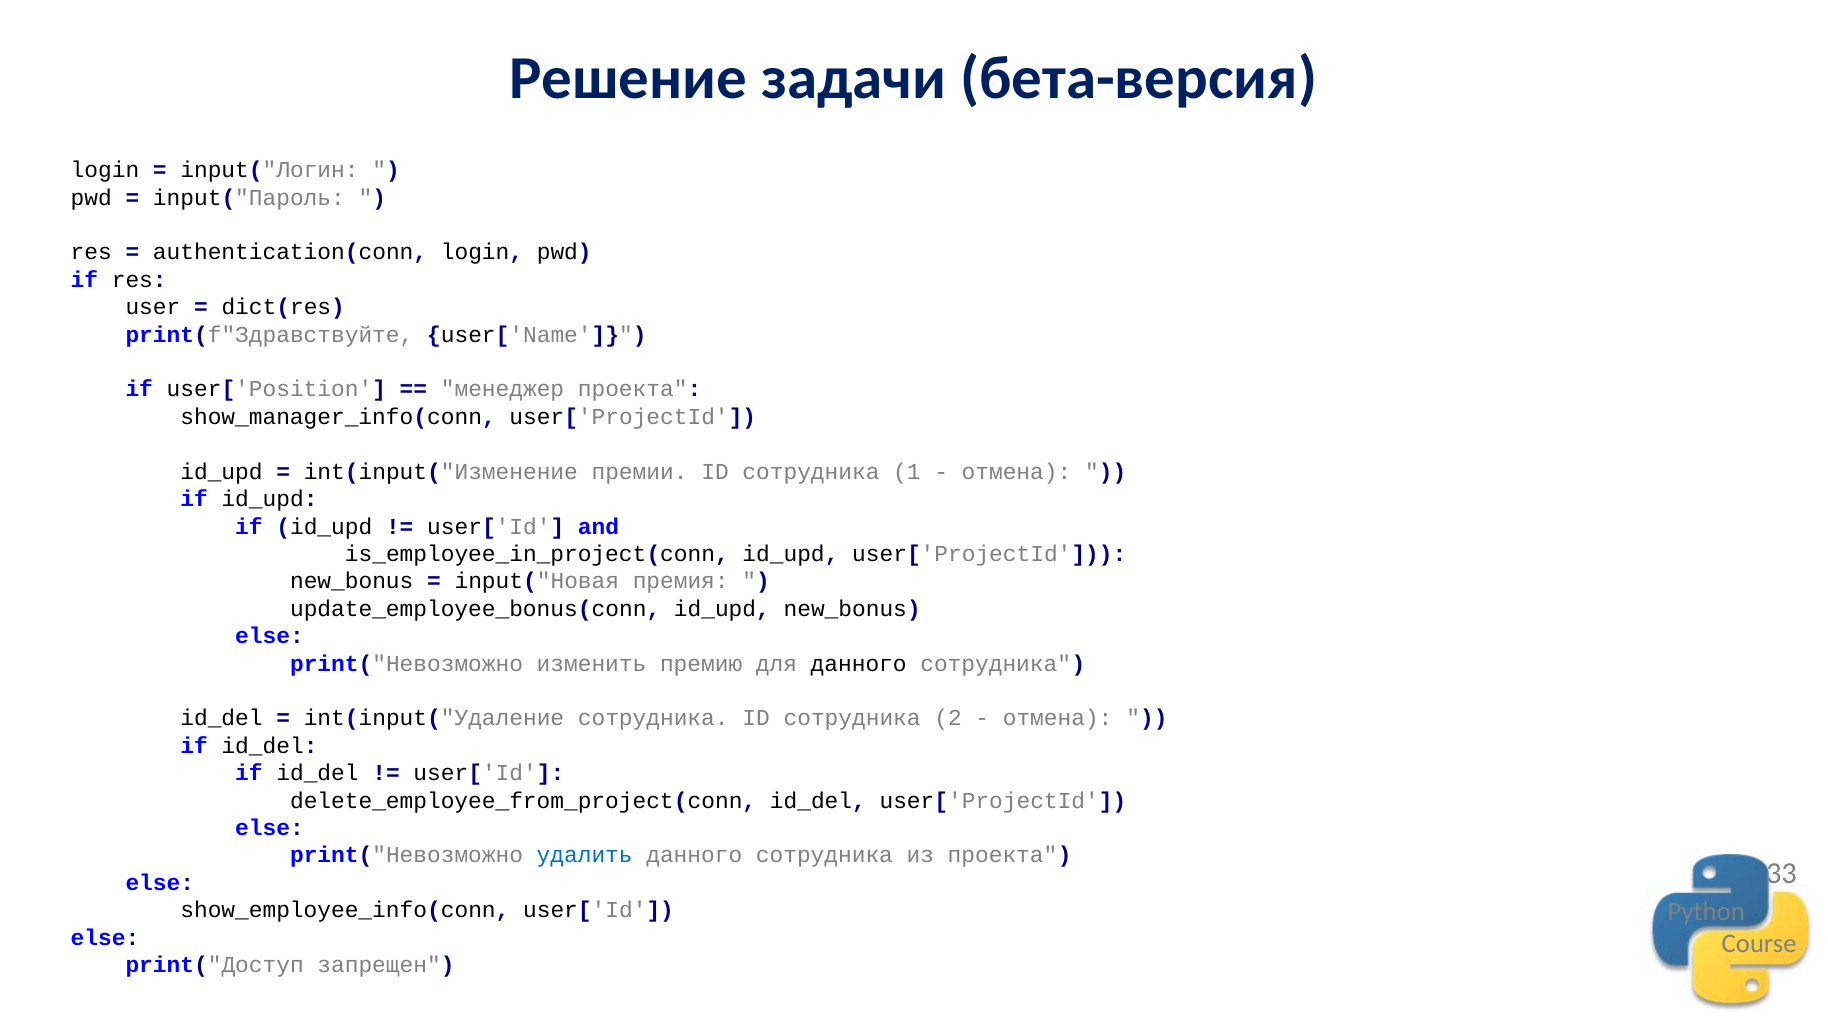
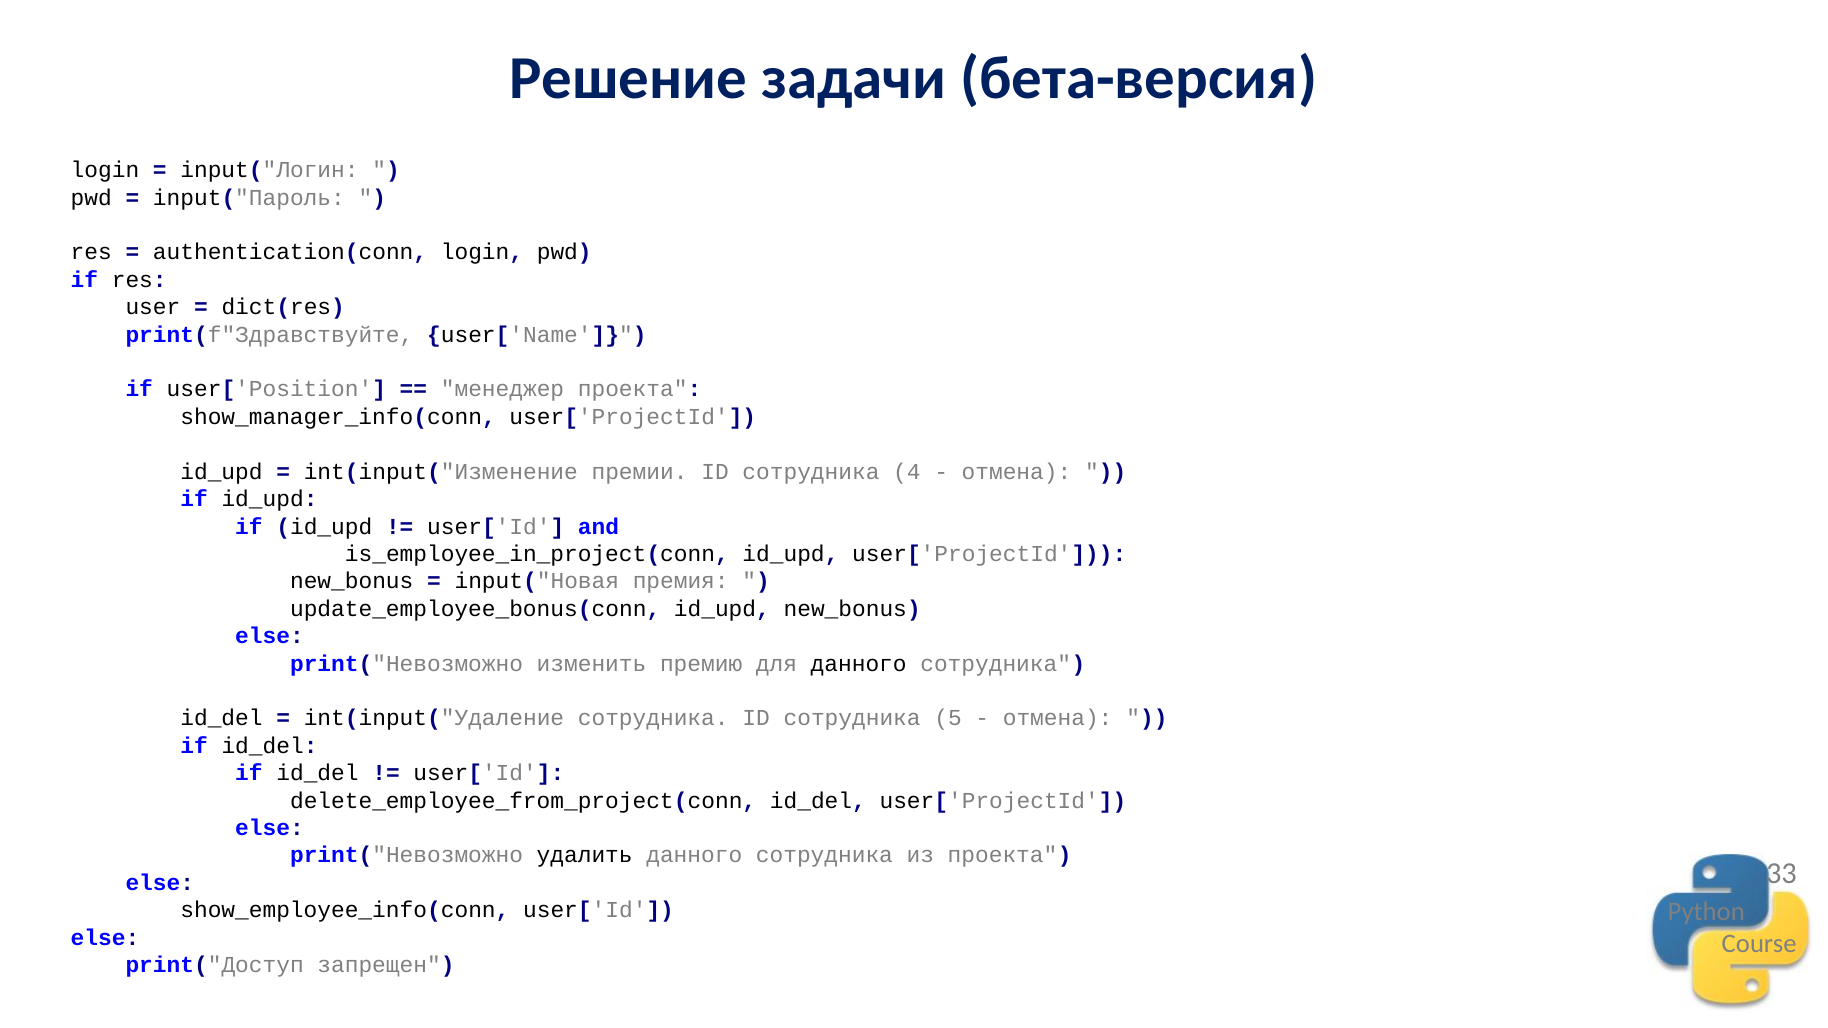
1: 1 -> 4
2: 2 -> 5
удалить colour: blue -> black
